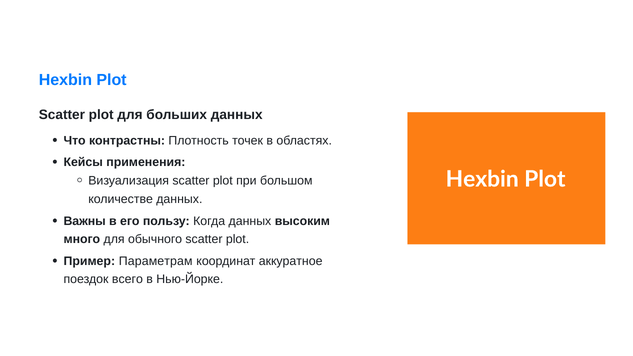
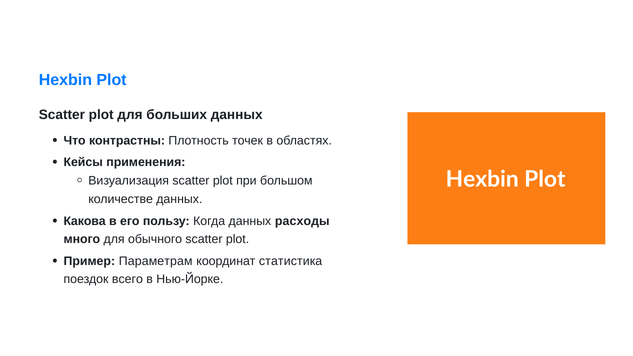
Важны: Важны -> Какова
высоким: высоким -> расходы
аккуратное: аккуратное -> статистика
